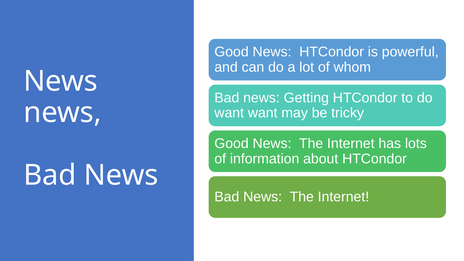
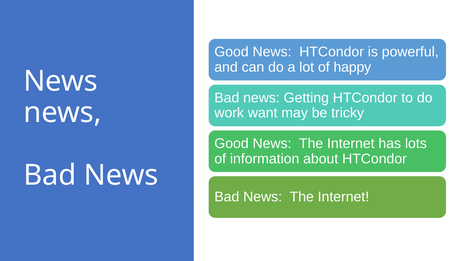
whom: whom -> happy
want at (229, 113): want -> work
